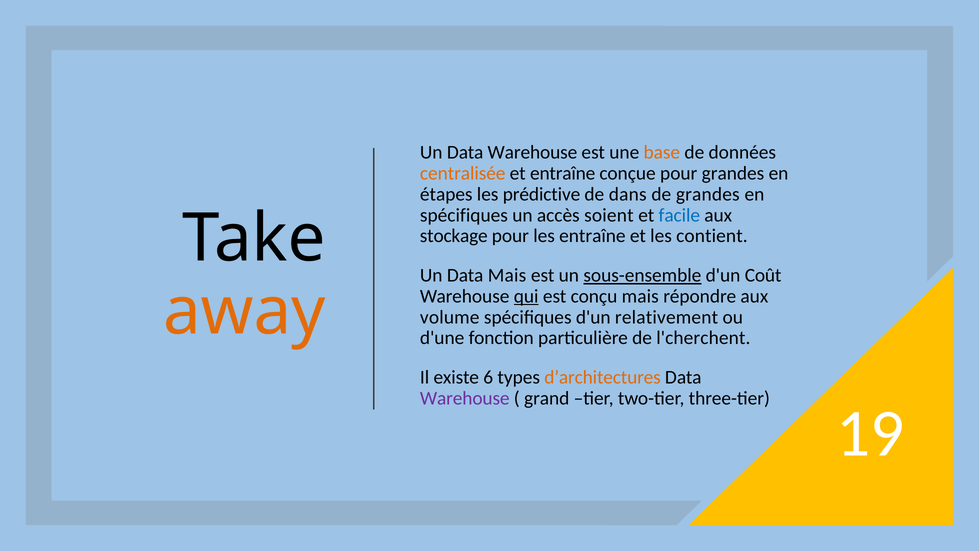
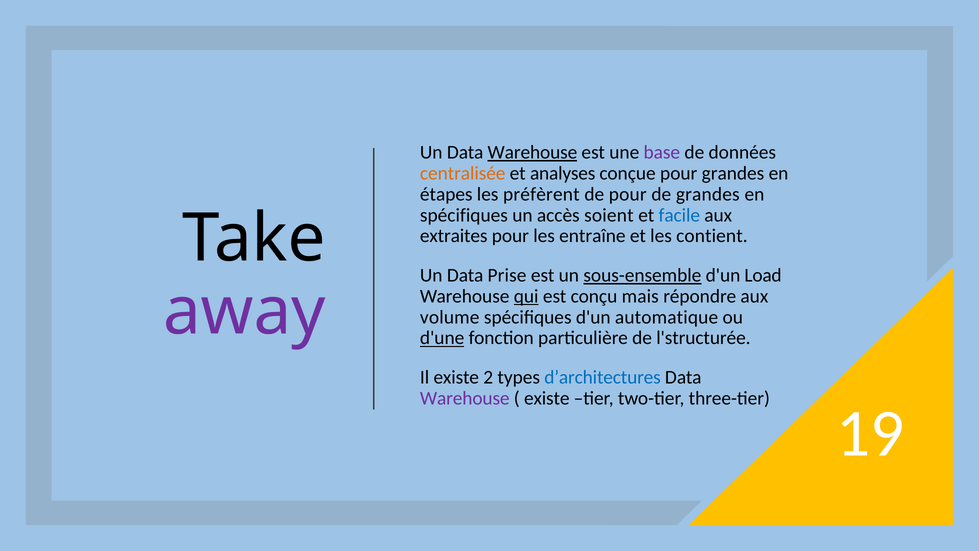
Warehouse at (532, 152) underline: none -> present
base colour: orange -> purple
et entraîne: entraîne -> analyses
prédictive: prédictive -> préfèrent
de dans: dans -> pour
stockage: stockage -> extraites
Data Mais: Mais -> Prise
Coût: Coût -> Load
away colour: orange -> purple
relativement: relativement -> automatique
d'une underline: none -> present
l'cherchent: l'cherchent -> l'structurée
6: 6 -> 2
d’architectures colour: orange -> blue
grand at (547, 398): grand -> existe
